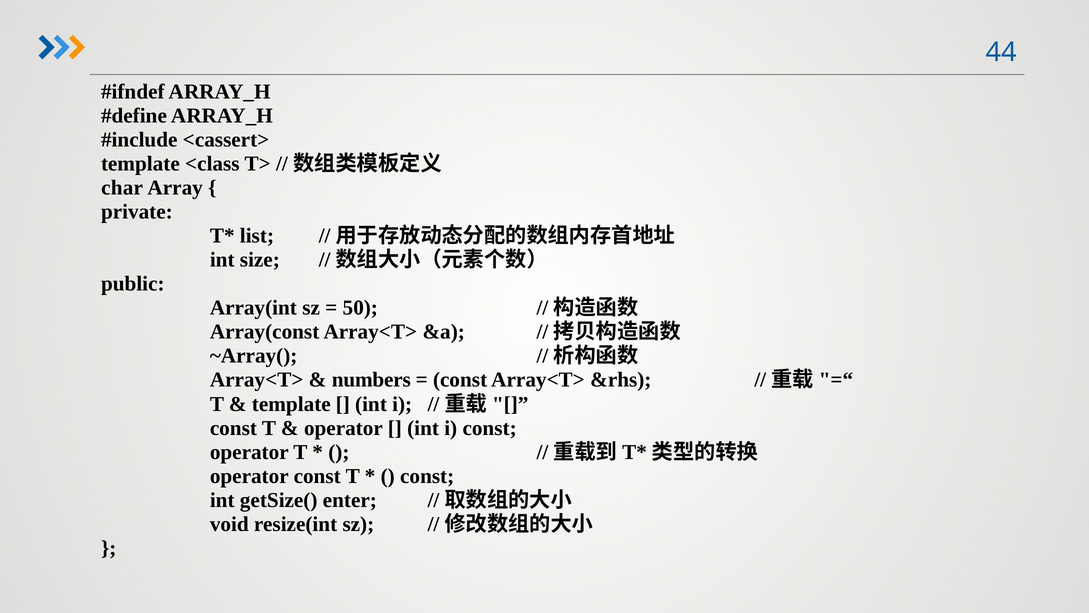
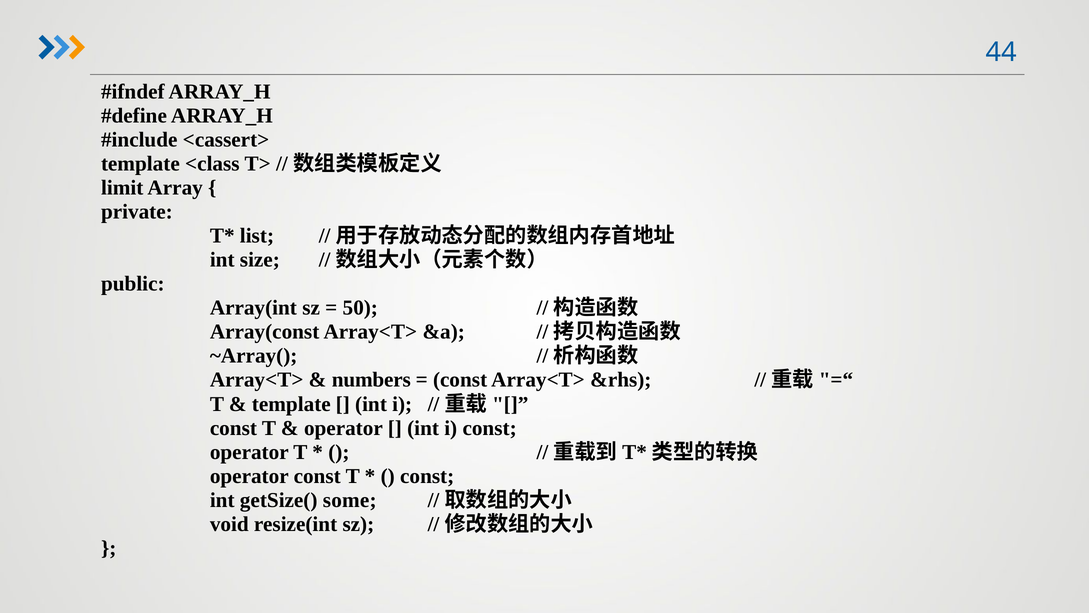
char: char -> limit
enter: enter -> some
